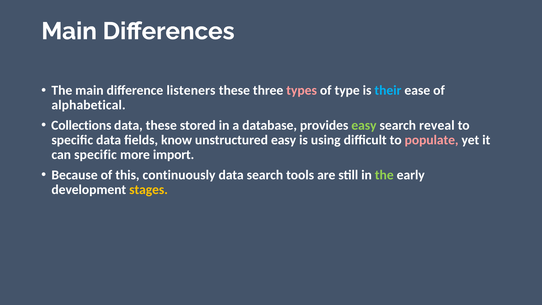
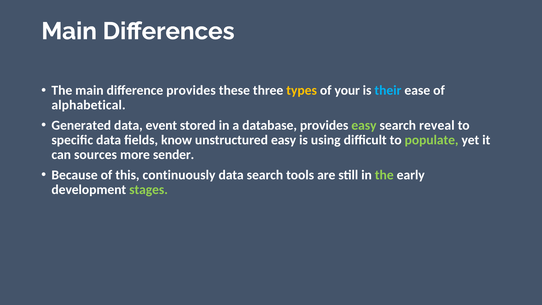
difference listeners: listeners -> provides
types colour: pink -> yellow
type: type -> your
Collections: Collections -> Generated
data these: these -> event
populate colour: pink -> light green
can specific: specific -> sources
import: import -> sender
stages colour: yellow -> light green
